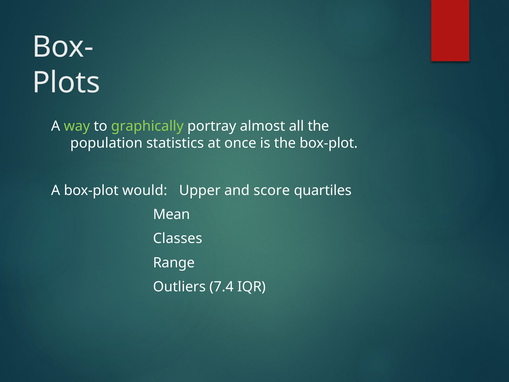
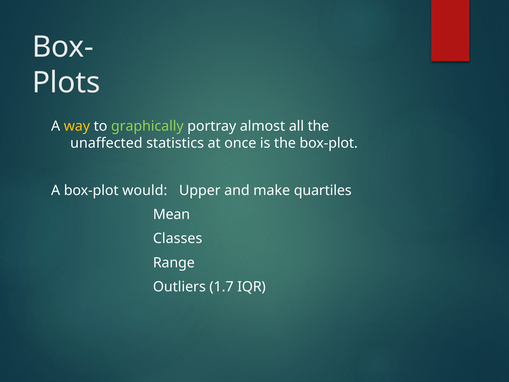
way colour: light green -> yellow
population: population -> unaffected
score: score -> make
7.4: 7.4 -> 1.7
